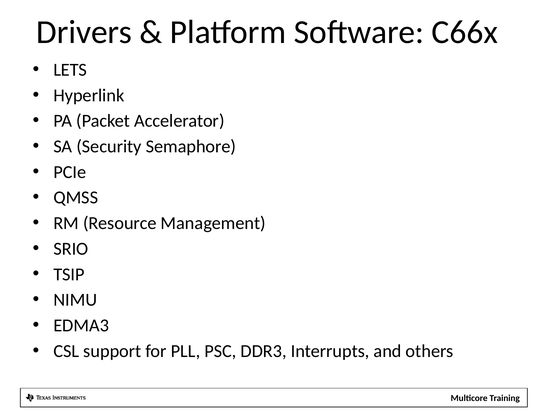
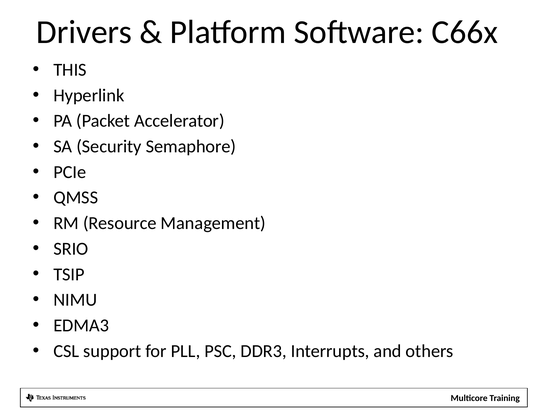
LETS: LETS -> THIS
